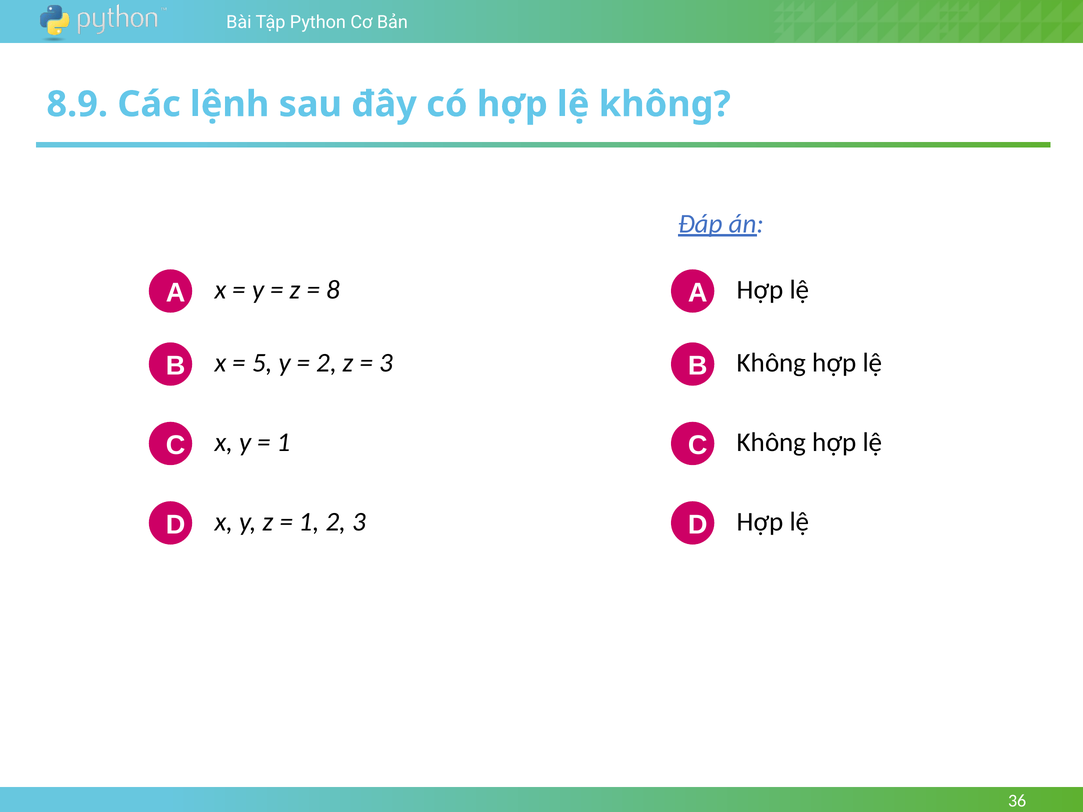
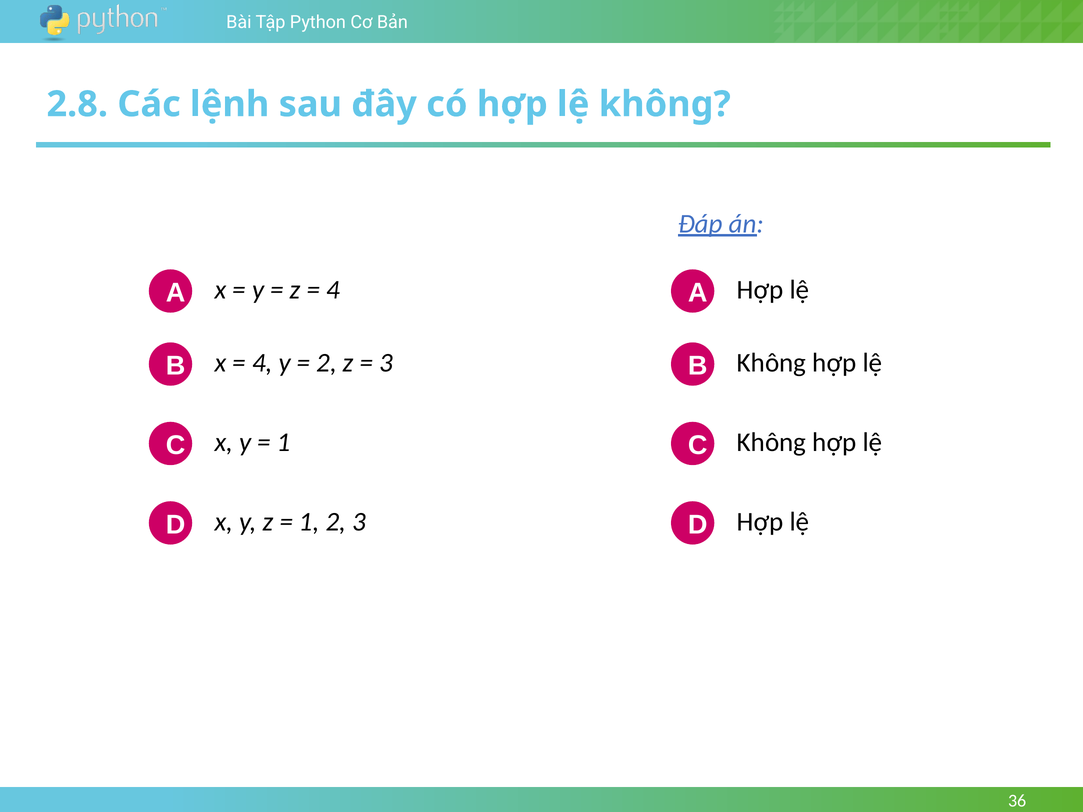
8.9: 8.9 -> 2.8
8 at (333, 290): 8 -> 4
5 at (262, 363): 5 -> 4
